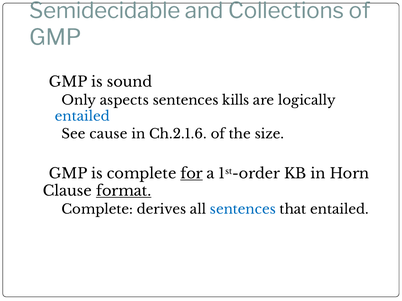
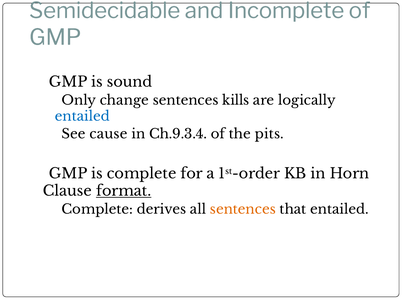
Collections: Collections -> Incomplete
aspects: aspects -> change
Ch.2.1.6: Ch.2.1.6 -> Ch.9.3.4
size: size -> pits
for underline: present -> none
sentences at (243, 210) colour: blue -> orange
